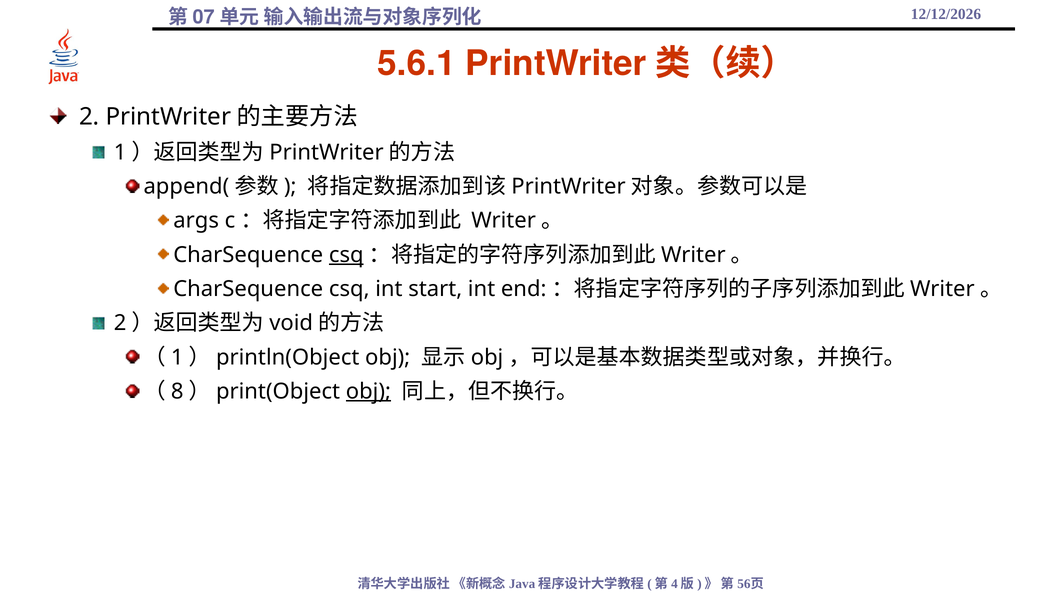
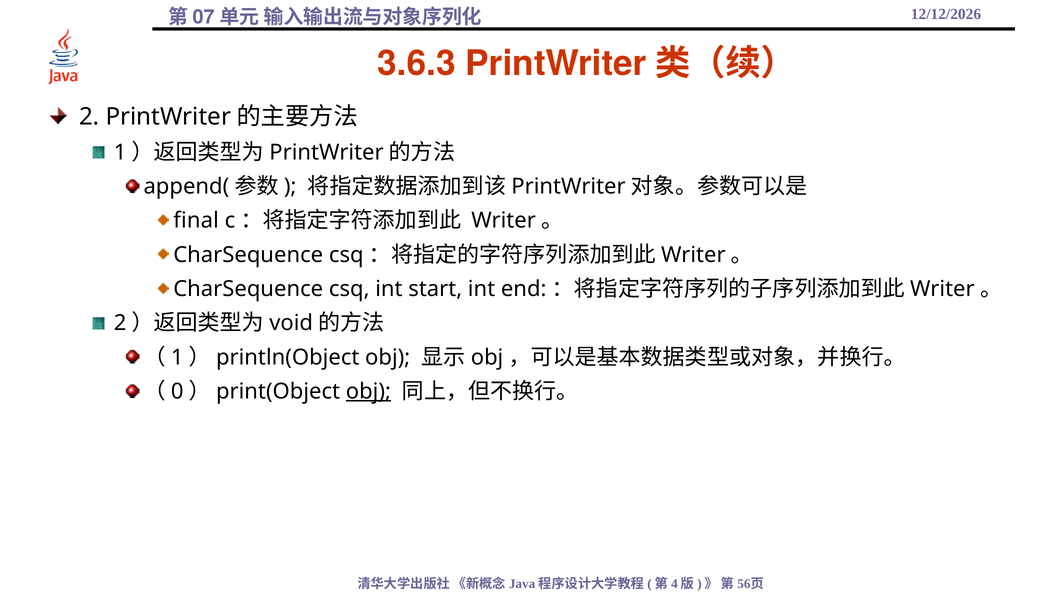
5.6.1: 5.6.1 -> 3.6.3
args: args -> final
csq at (346, 255) underline: present -> none
8: 8 -> 0
